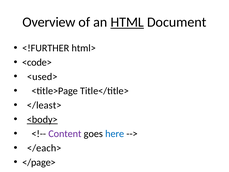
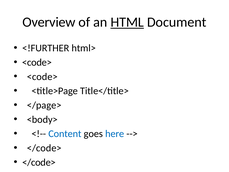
<used> at (42, 77): <used> -> <code>
</least>: </least> -> </page>
<body> at (42, 119) underline: present -> none
Content at (65, 134) colour: purple -> blue
</each> at (44, 148): </each> -> </code>
</page> at (39, 162): </page> -> </code>
